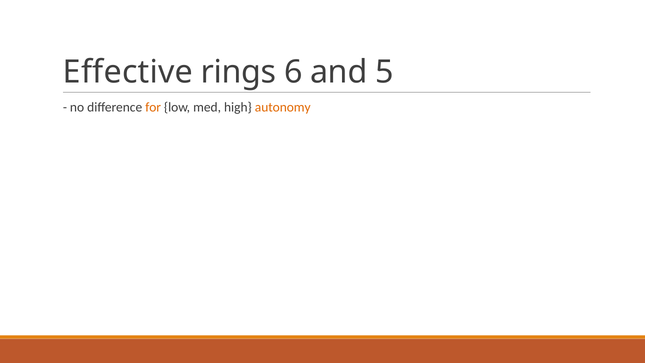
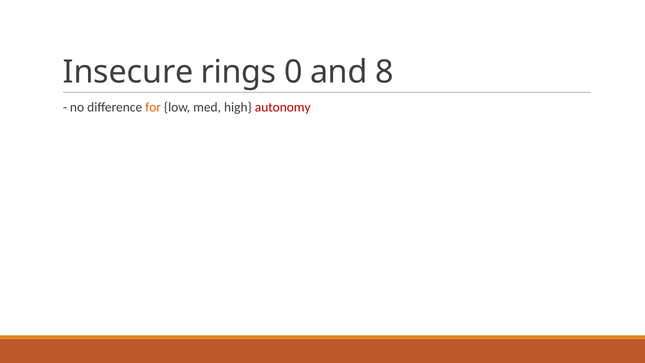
Effective: Effective -> Insecure
6: 6 -> 0
5: 5 -> 8
autonomy colour: orange -> red
